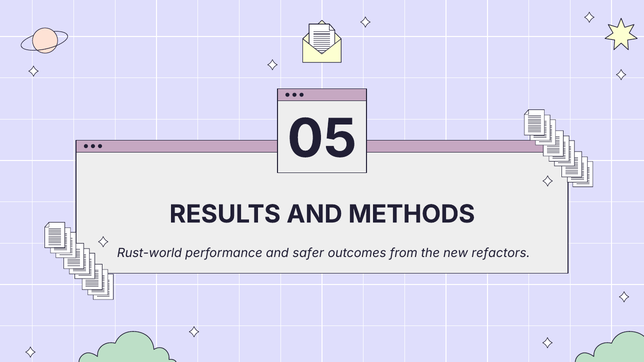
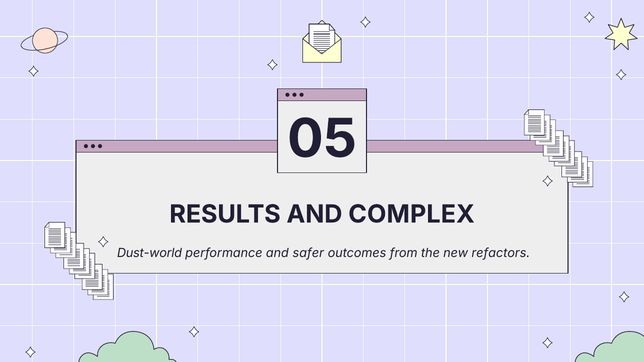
METHODS: METHODS -> COMPLEX
Rust-world: Rust-world -> Dust-world
